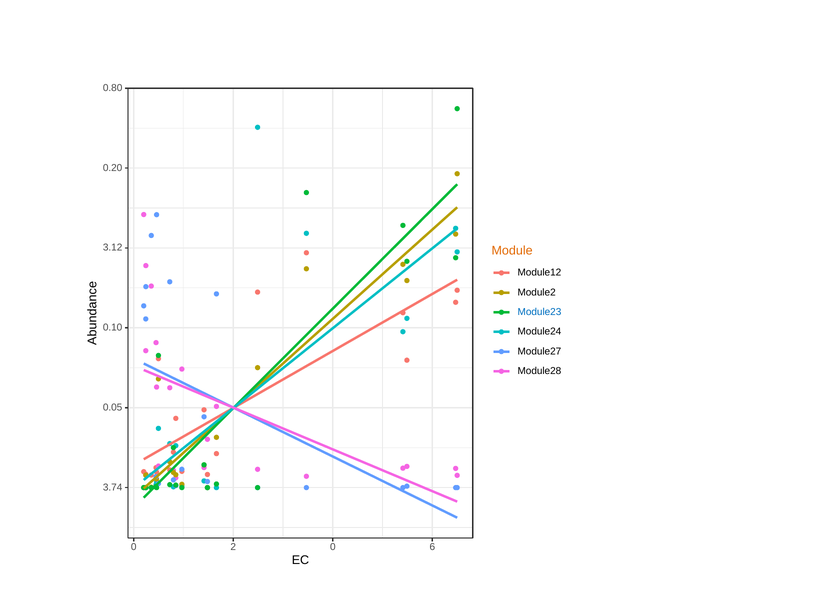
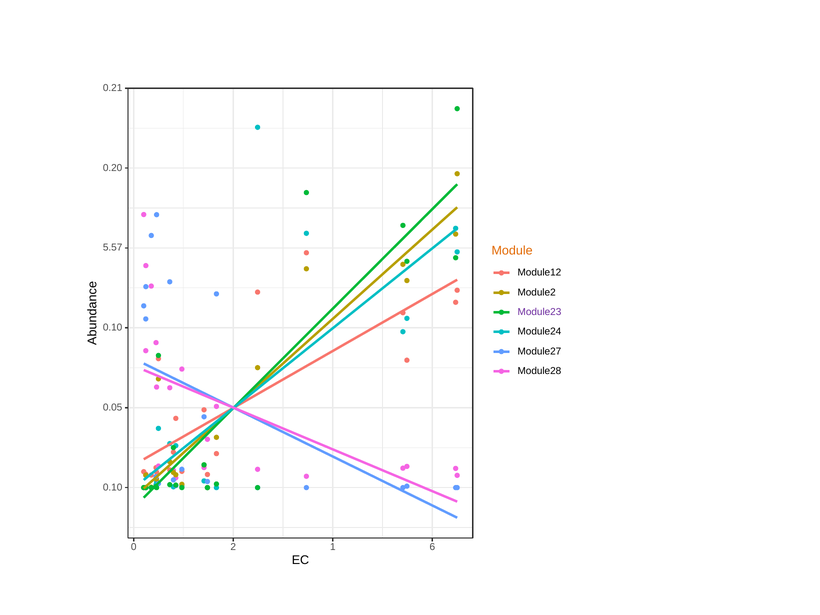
0.80: 0.80 -> 0.21
3.12: 3.12 -> 5.57
Module23 colour: blue -> purple
3.74 at (113, 487): 3.74 -> 0.10
2 0: 0 -> 1
